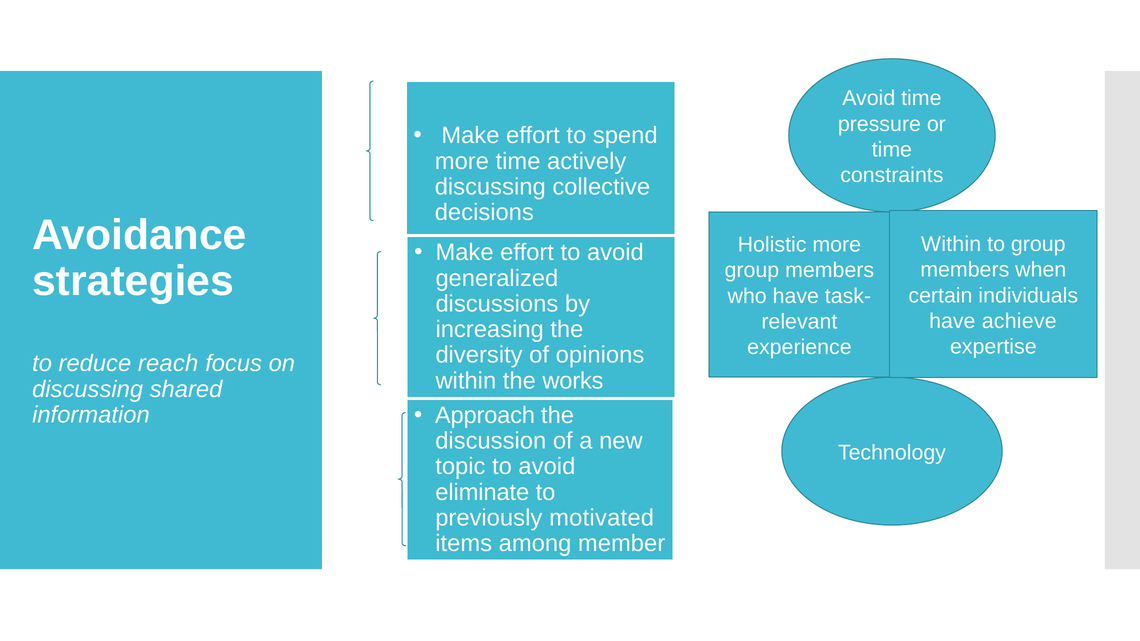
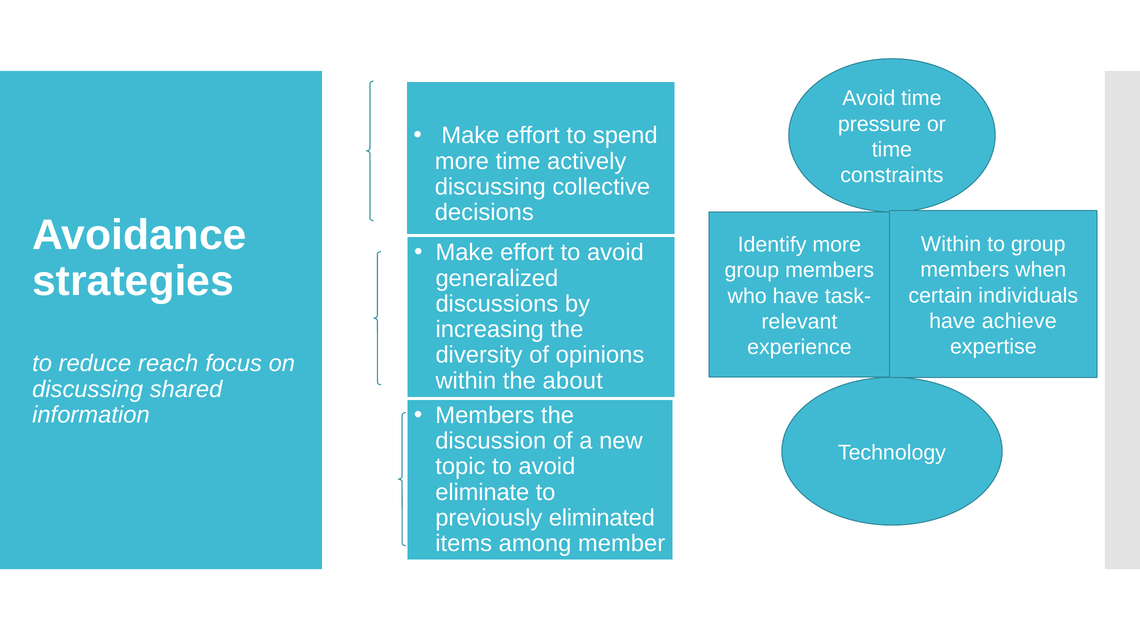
Holistic: Holistic -> Identify
works: works -> about
Approach at (485, 415): Approach -> Members
motivated: motivated -> eliminated
